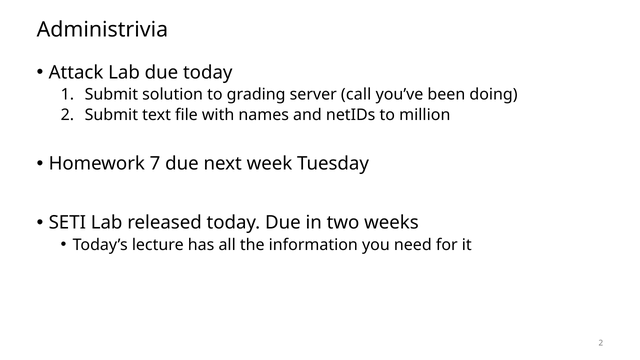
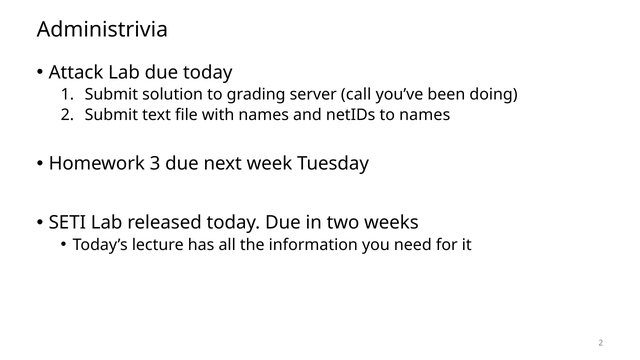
to million: million -> names
7: 7 -> 3
